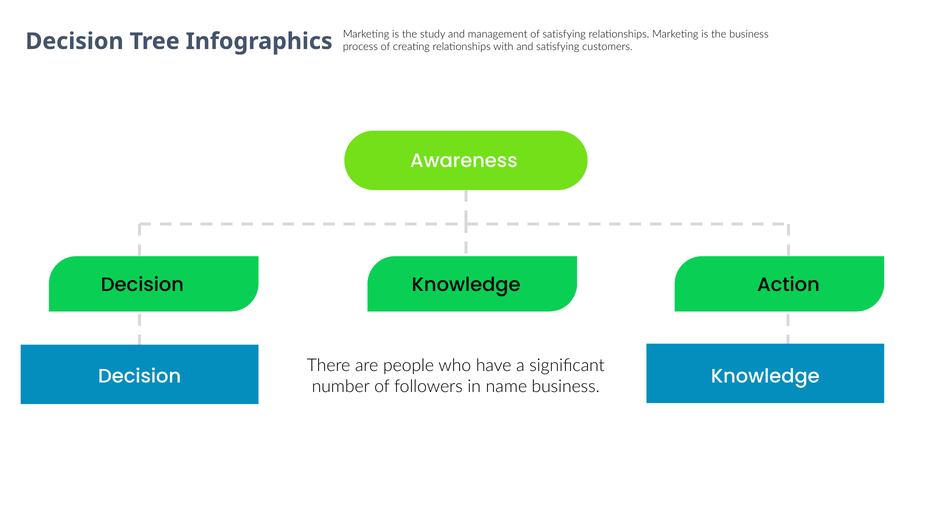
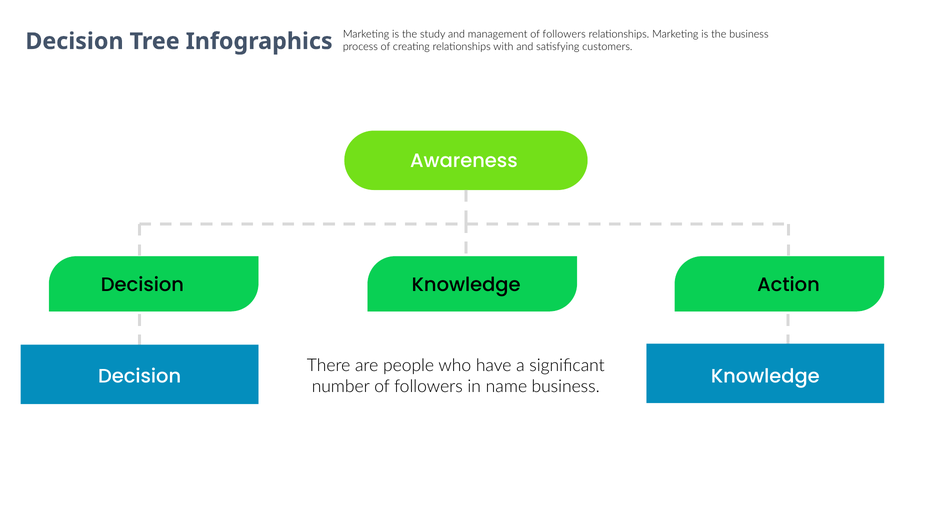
management of satisfying: satisfying -> followers
